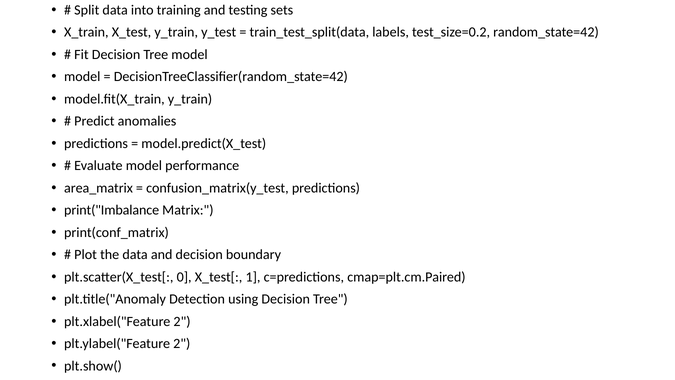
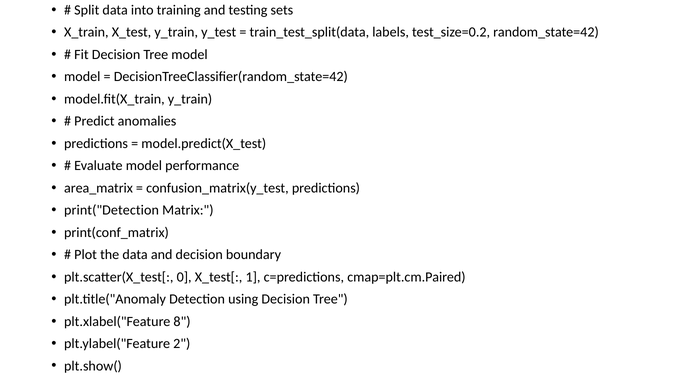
print("Imbalance: print("Imbalance -> print("Detection
plt.xlabel("Feature 2: 2 -> 8
